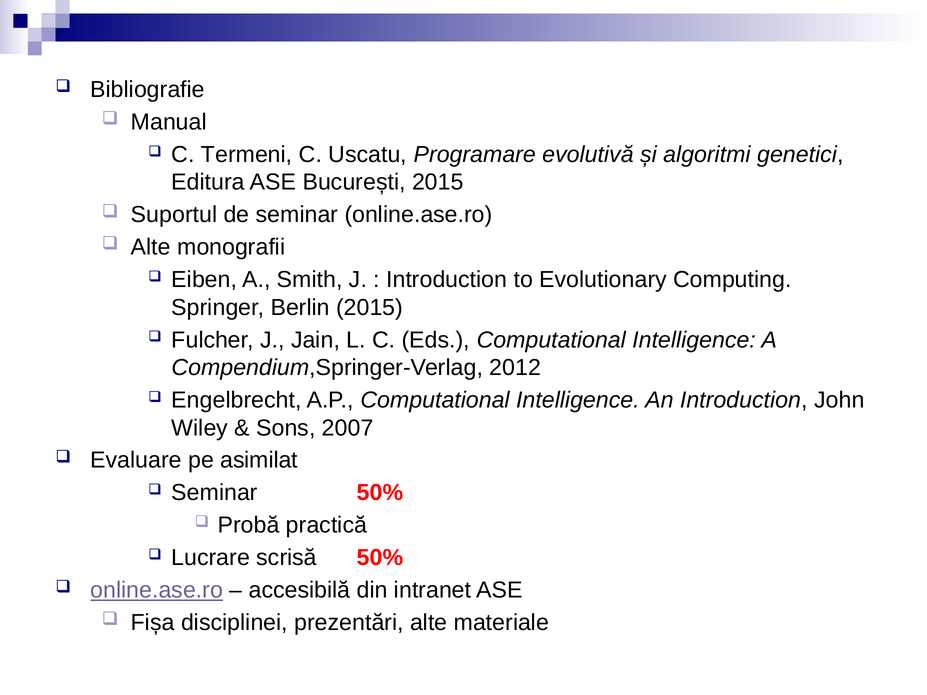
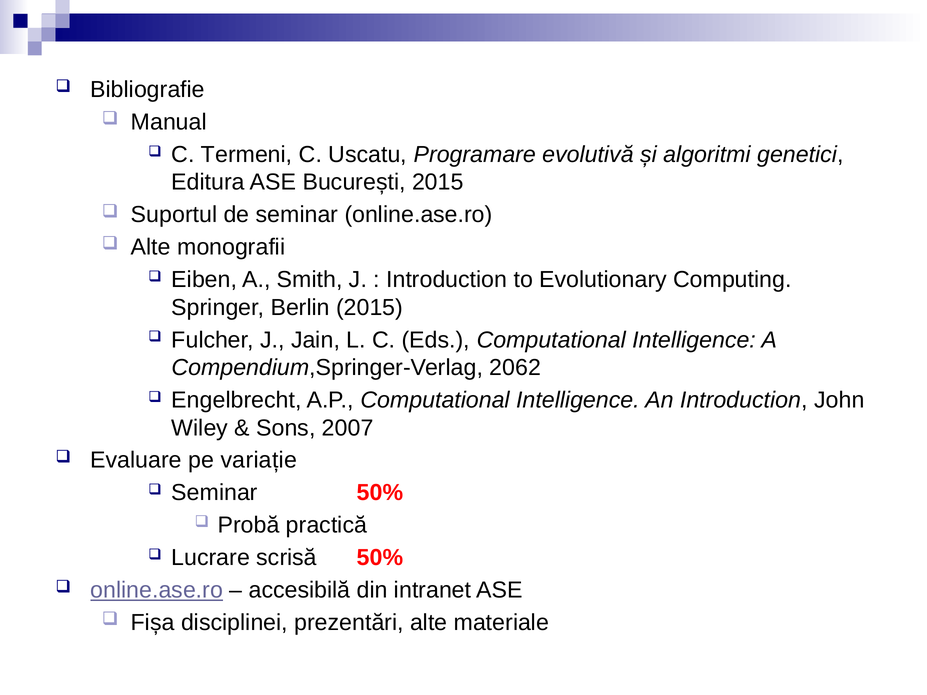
2012: 2012 -> 2062
asimilat: asimilat -> variație
